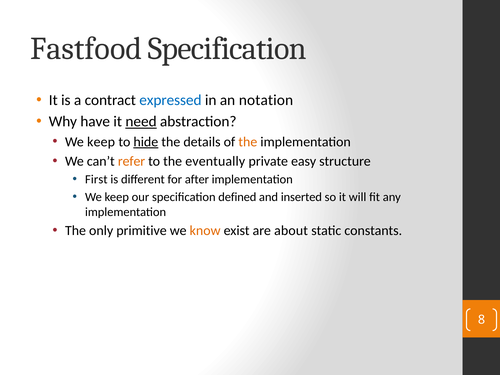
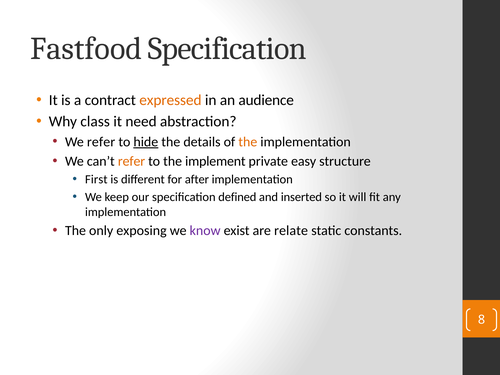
expressed colour: blue -> orange
notation: notation -> audience
have: have -> class
need underline: present -> none
keep at (101, 142): keep -> refer
eventually: eventually -> implement
primitive: primitive -> exposing
know colour: orange -> purple
about: about -> relate
